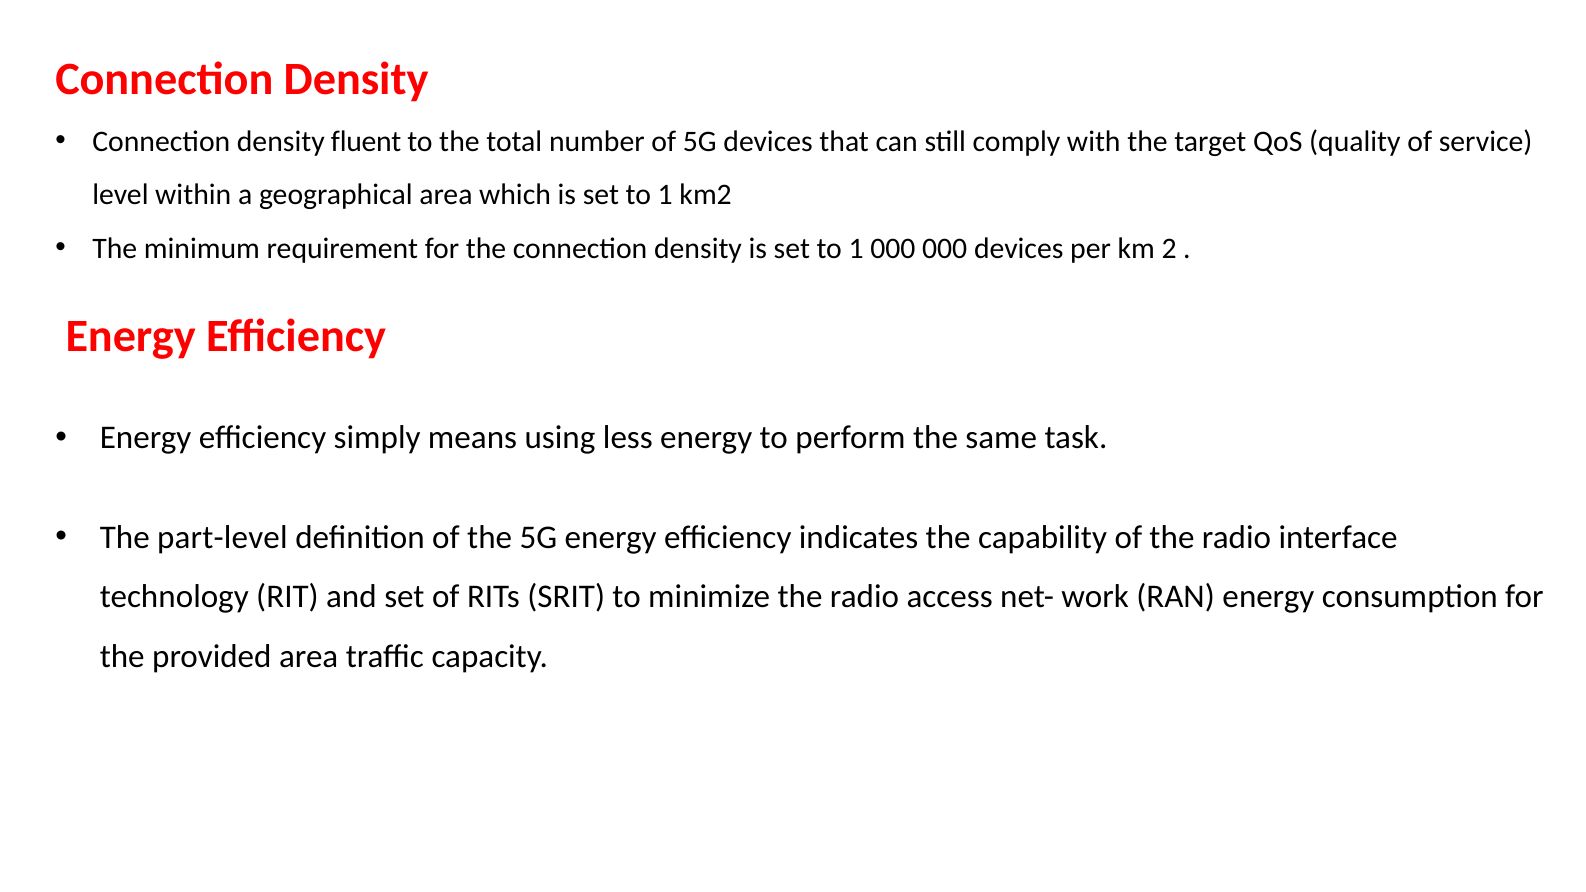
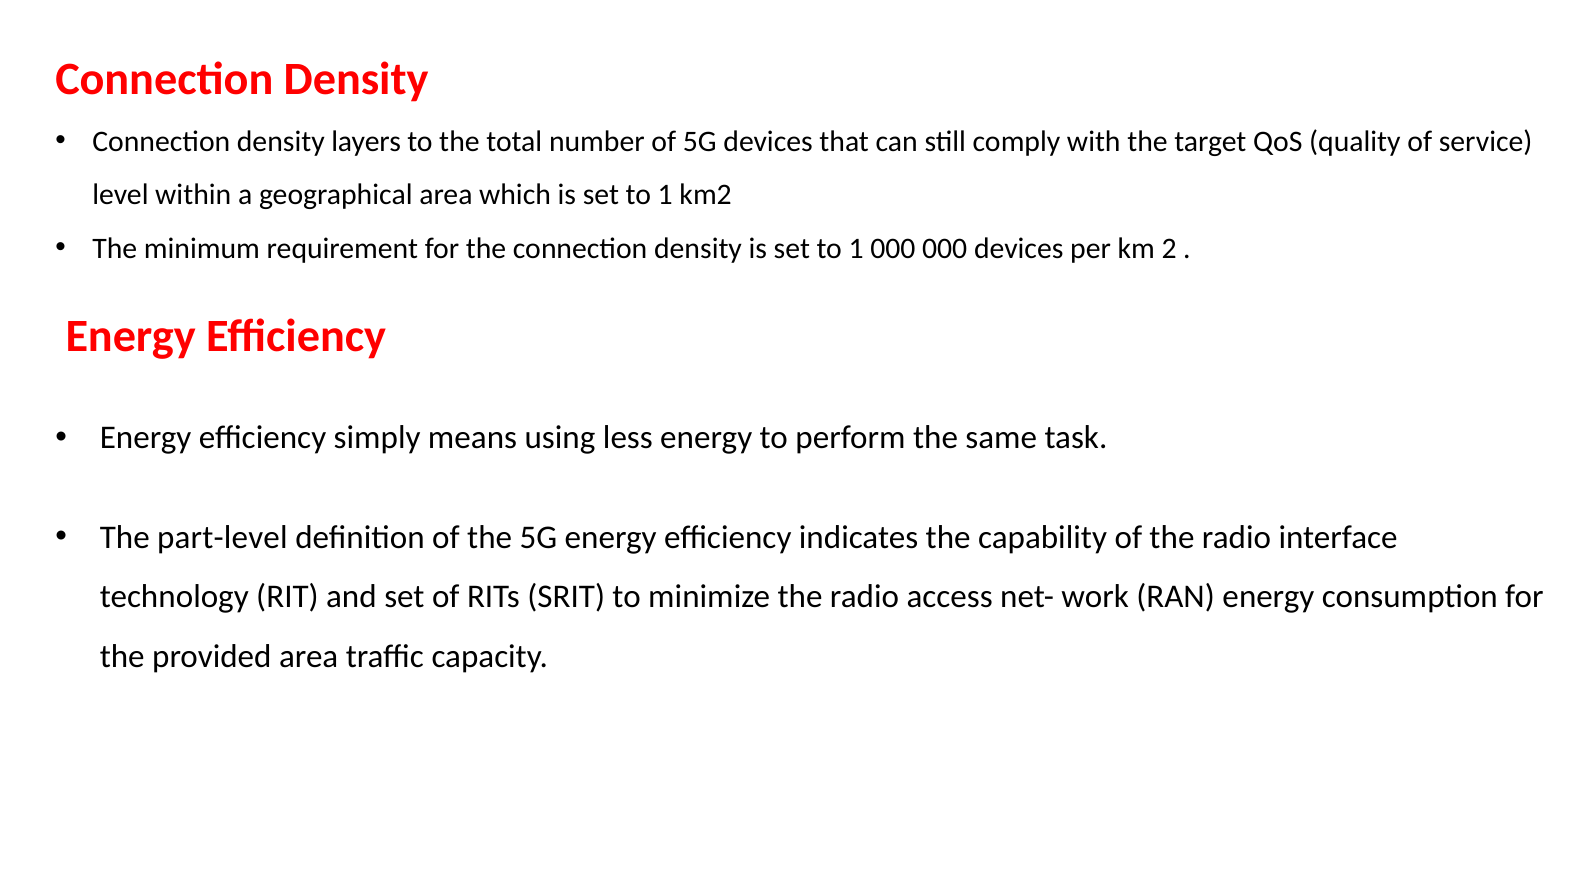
fluent: fluent -> layers
